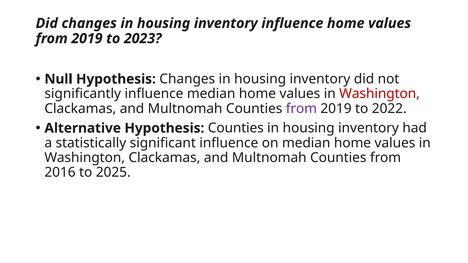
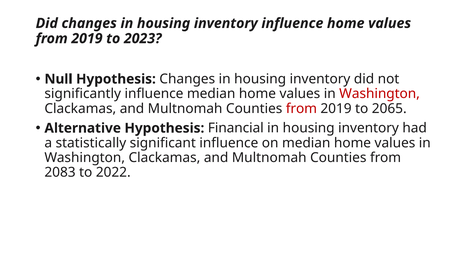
from at (301, 109) colour: purple -> red
2022: 2022 -> 2065
Hypothesis Counties: Counties -> Financial
2016: 2016 -> 2083
2025: 2025 -> 2022
